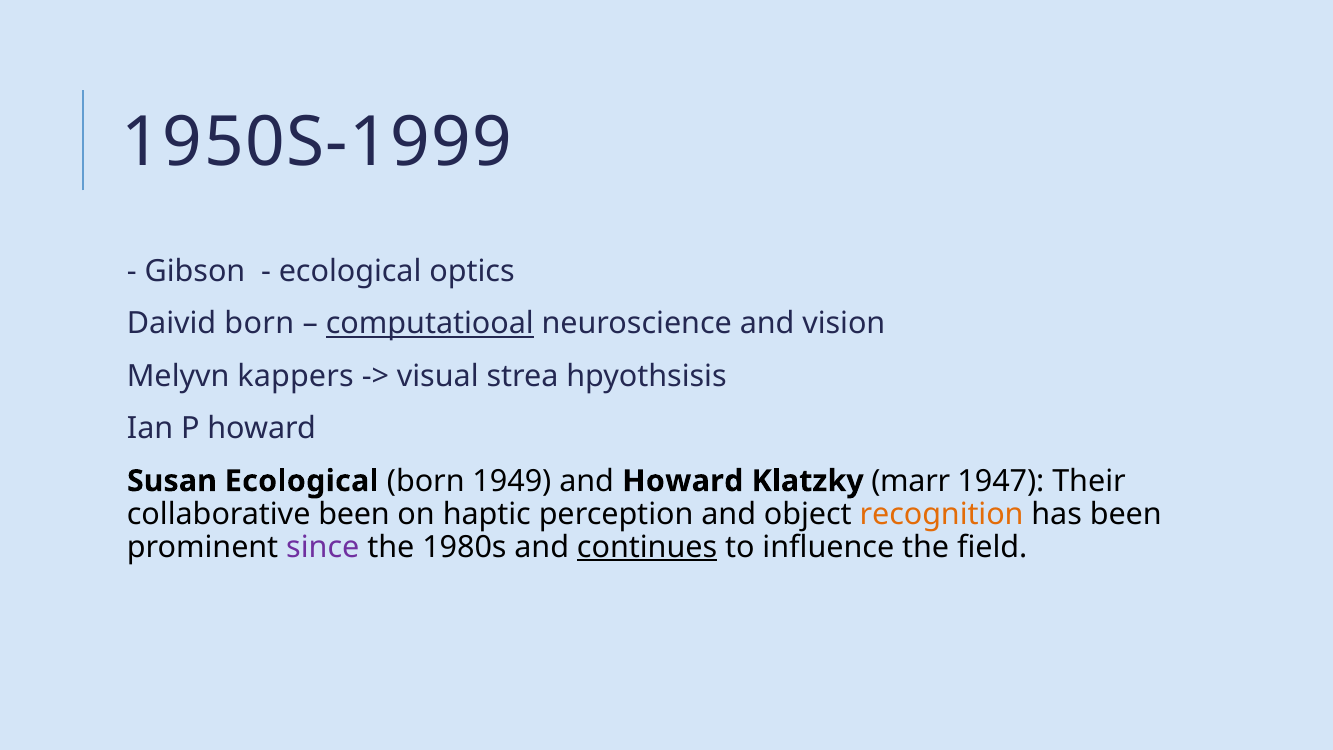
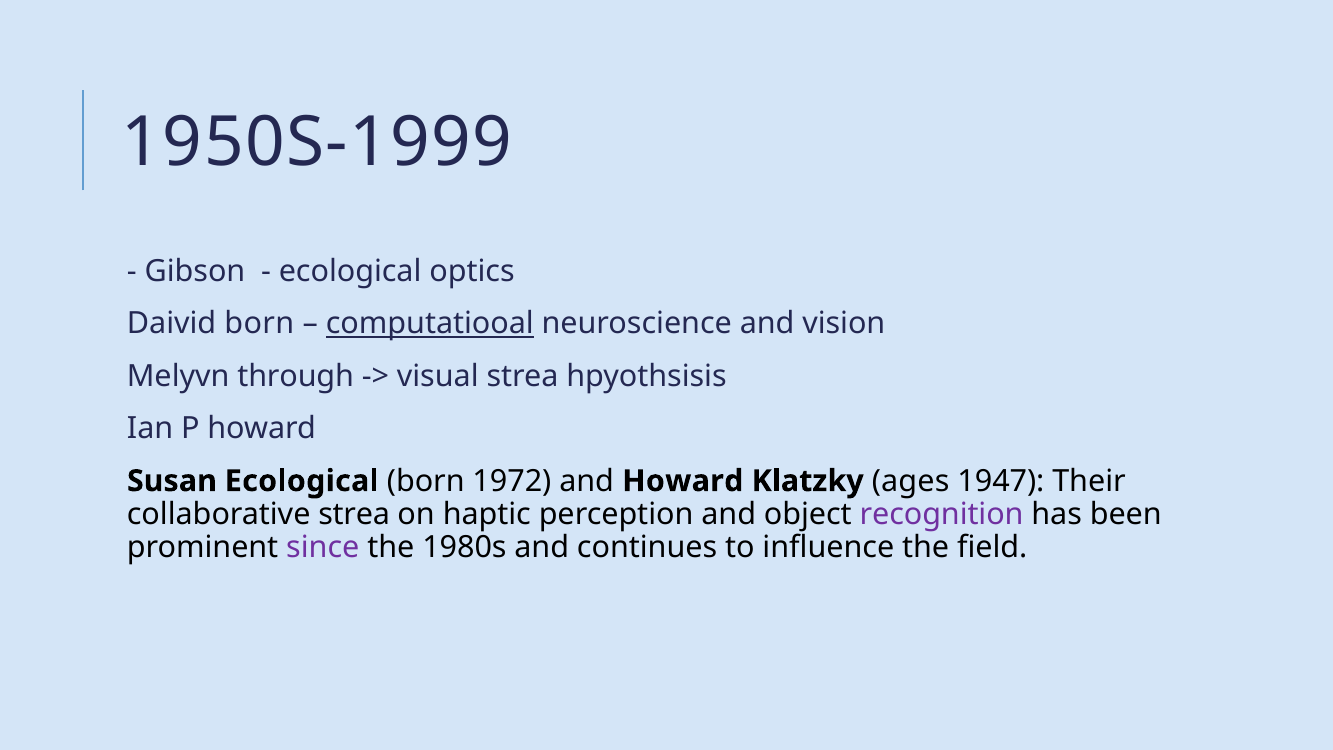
kappers: kappers -> through
1949: 1949 -> 1972
marr: marr -> ages
collaborative been: been -> strea
recognition colour: orange -> purple
continues underline: present -> none
